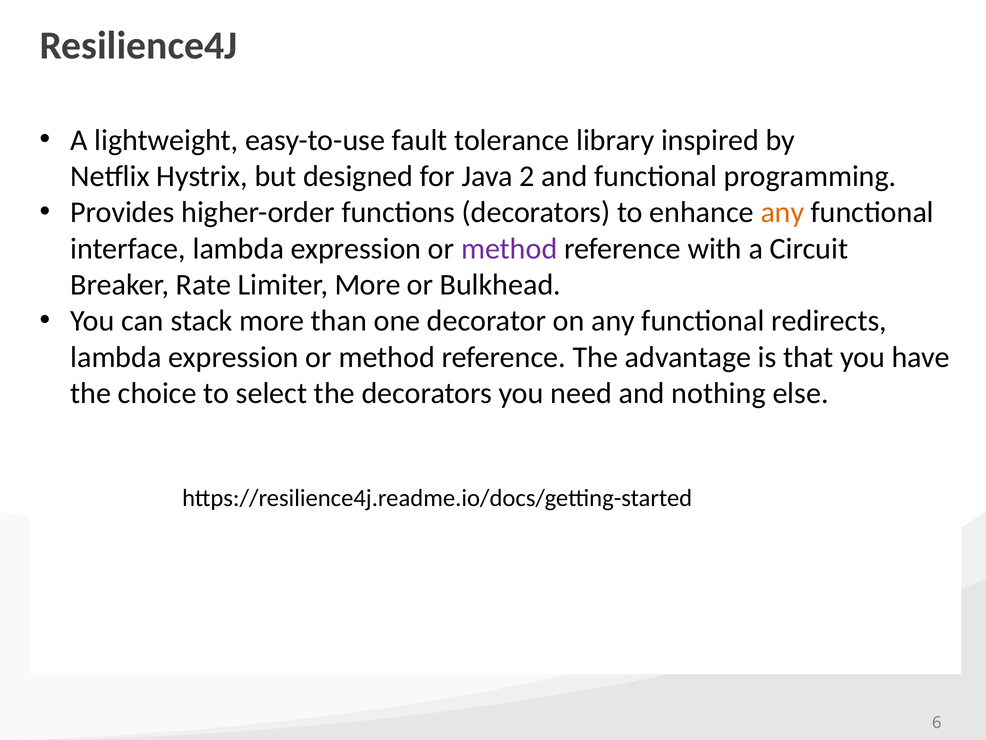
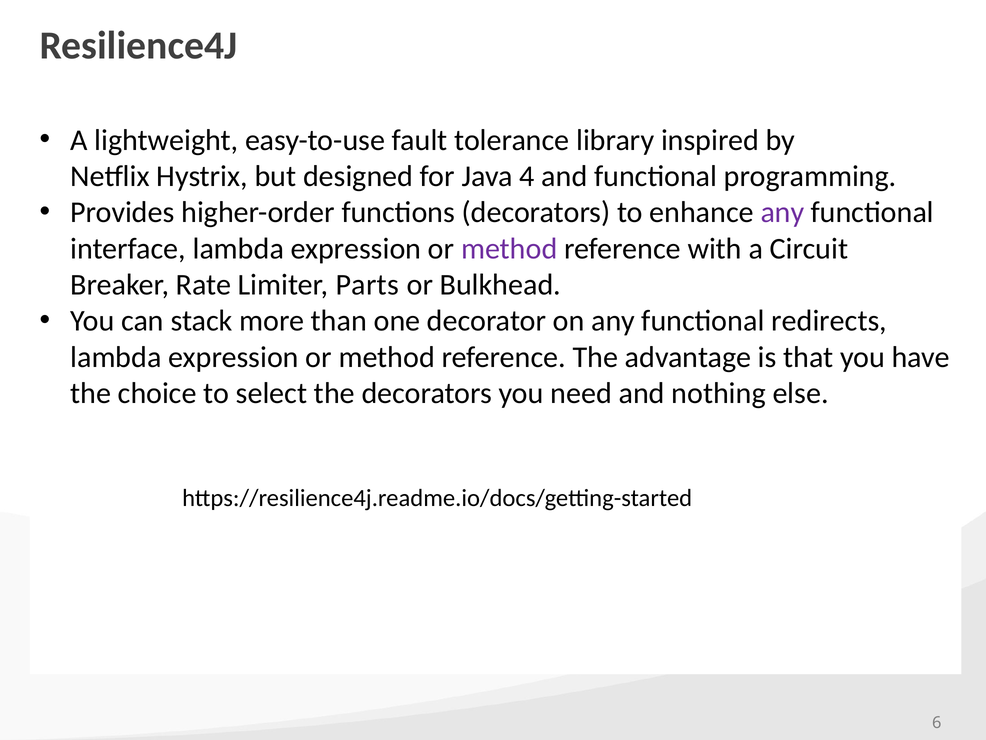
2: 2 -> 4
any at (782, 212) colour: orange -> purple
Limiter More: More -> Parts
